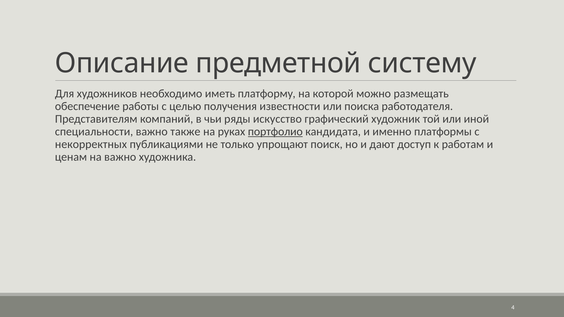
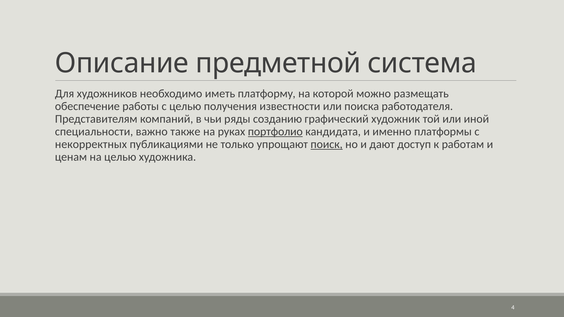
систему: систему -> система
искусство: искусство -> созданию
поиск underline: none -> present
на важно: важно -> целью
